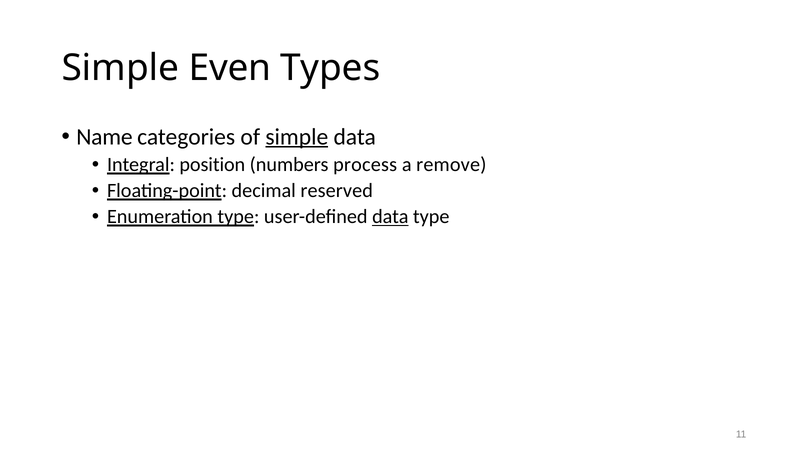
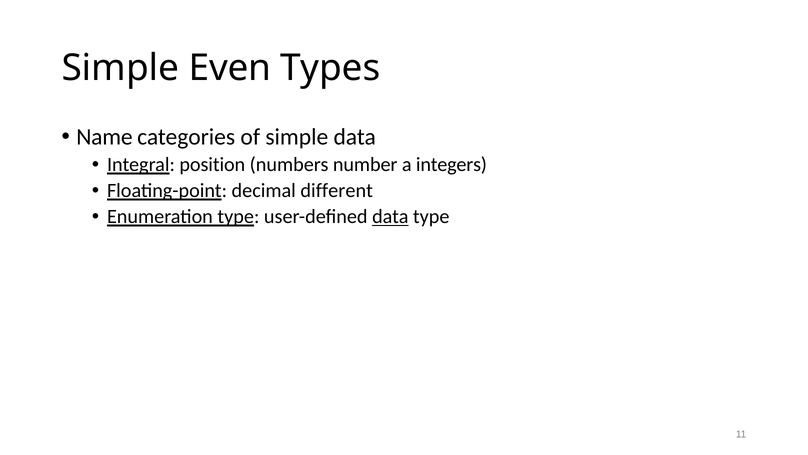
simple at (297, 137) underline: present -> none
process: process -> number
remove: remove -> integers
reserved: reserved -> different
